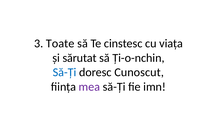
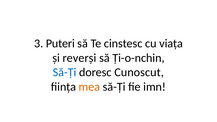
Toate: Toate -> Puteri
sărutat: sărutat -> reverși
mea colour: purple -> orange
